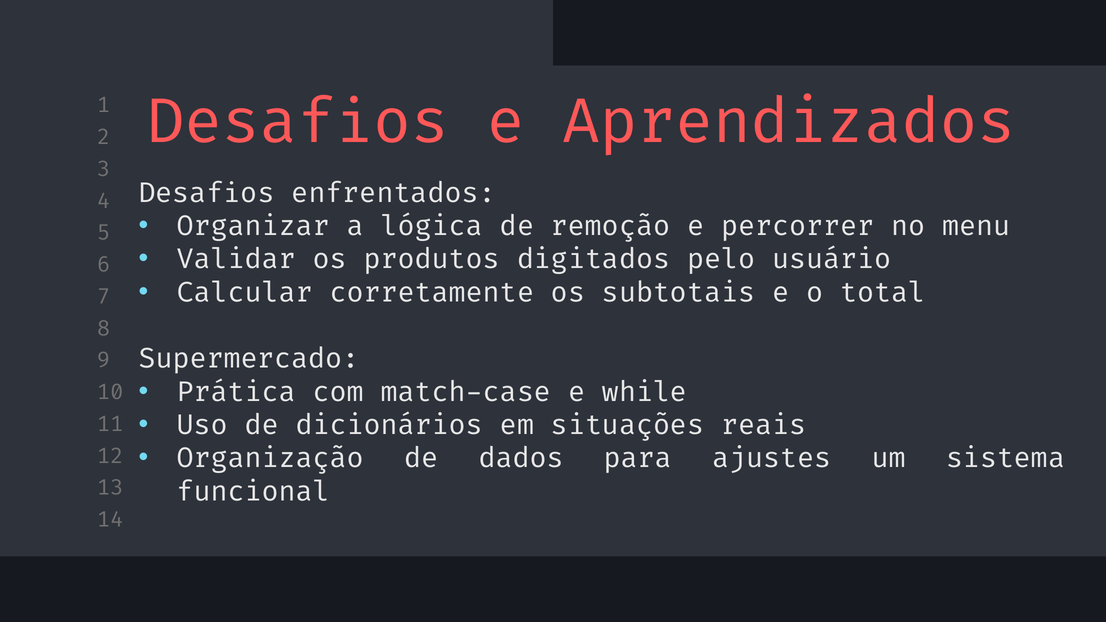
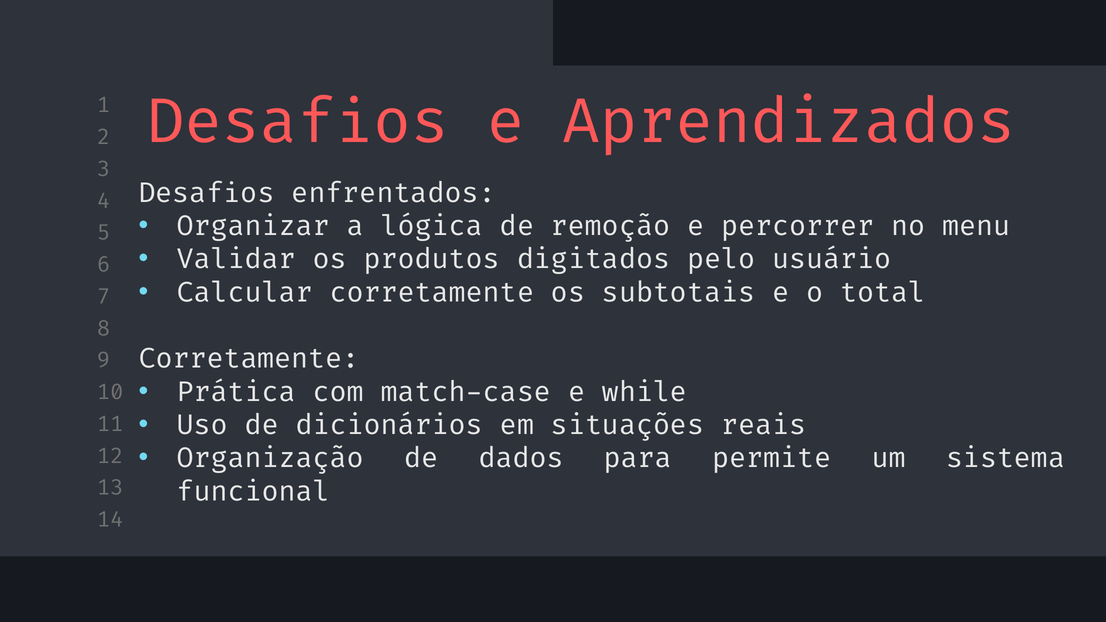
Supermercado at (249, 359): Supermercado -> Corretamente
ajustes: ajustes -> permite
